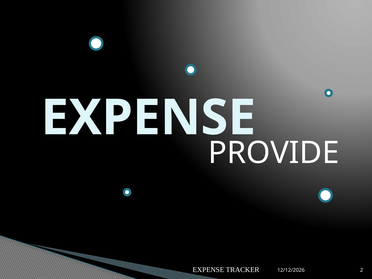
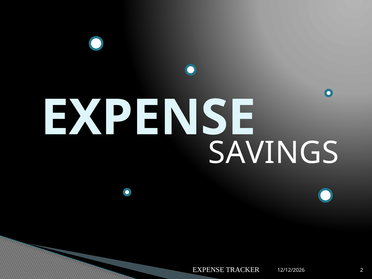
PROVIDE: PROVIDE -> SAVINGS
